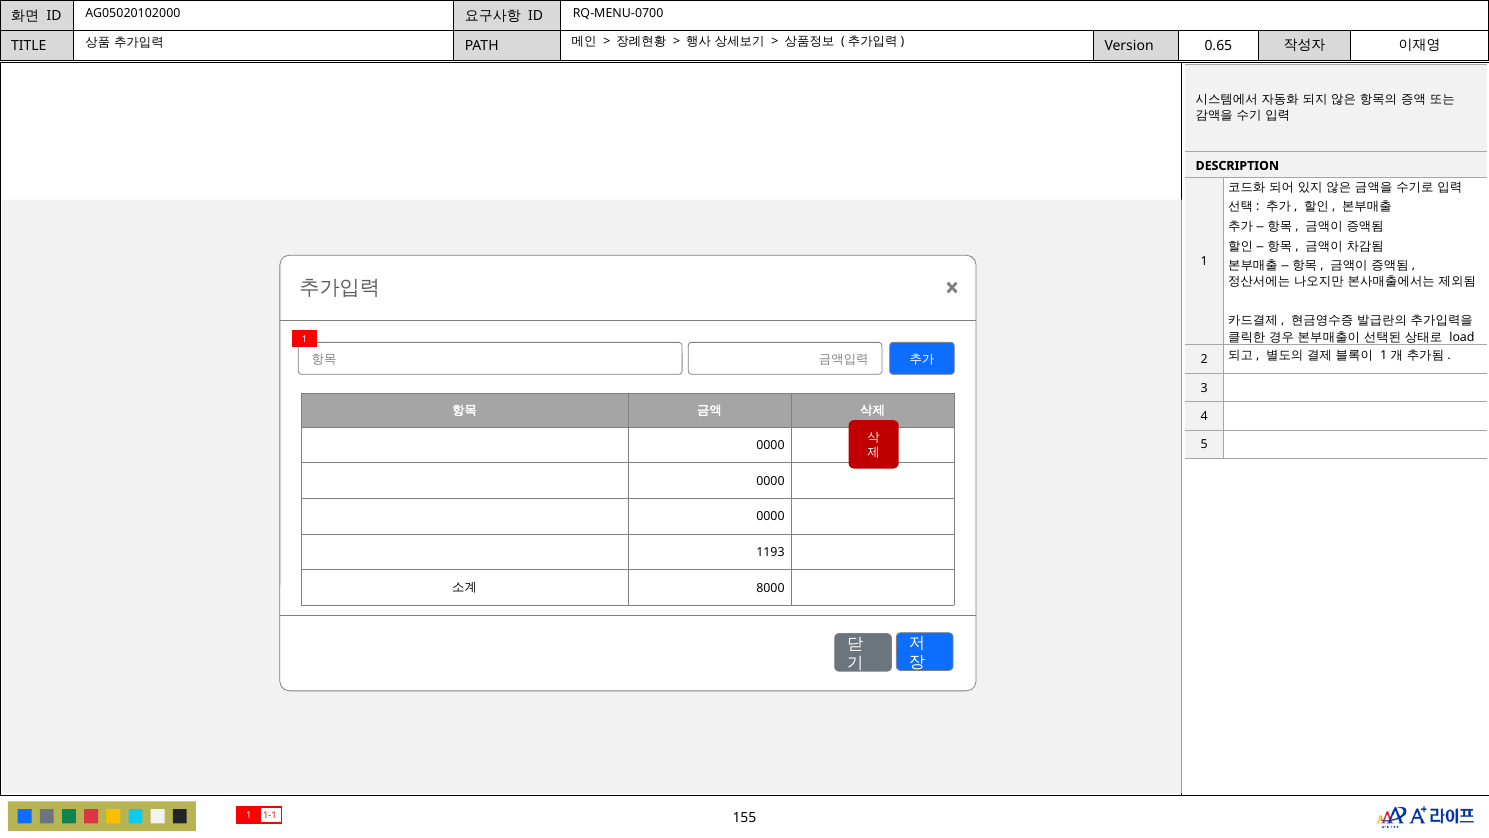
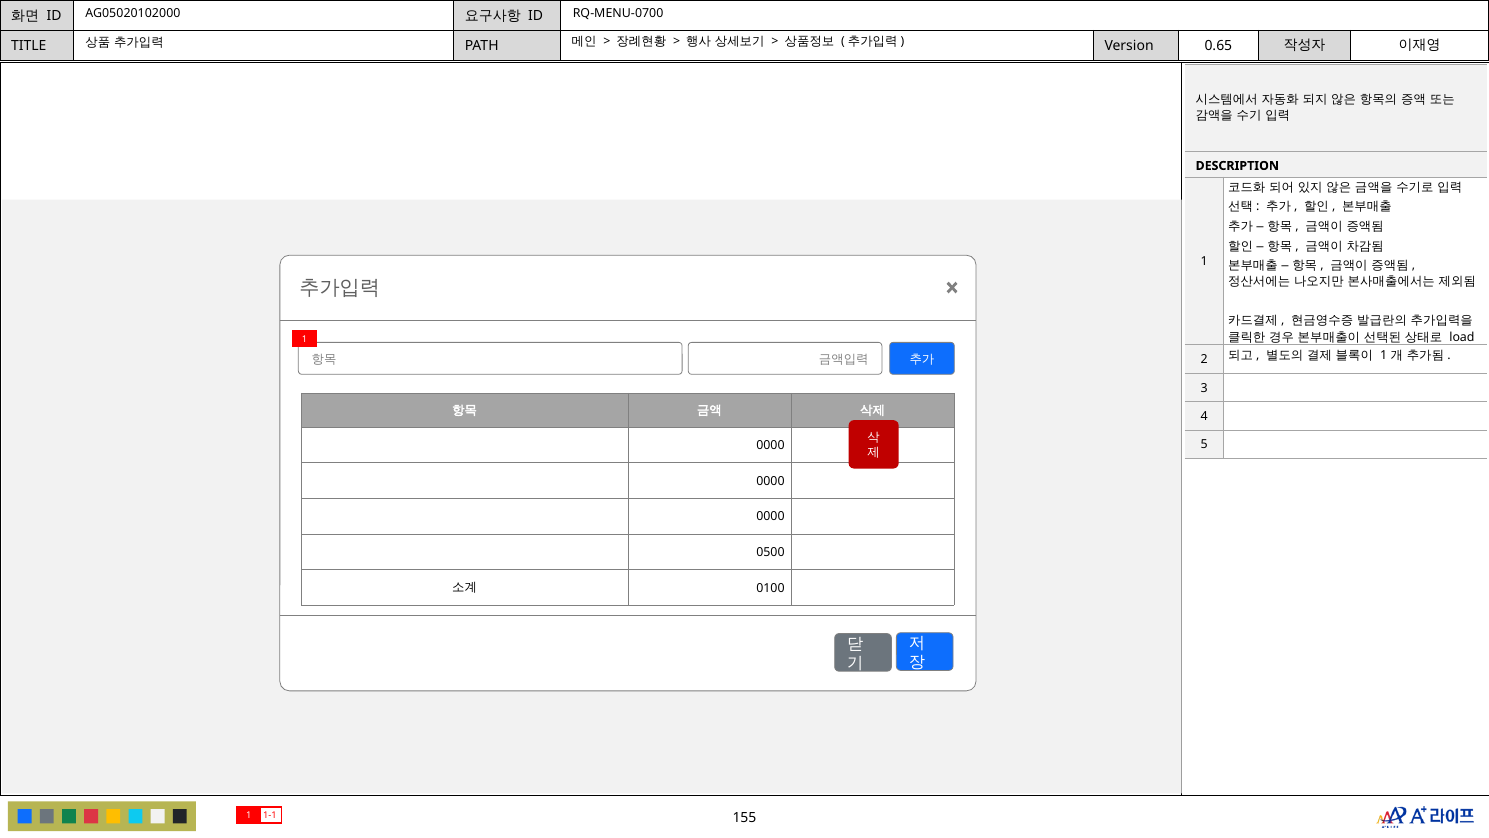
1193: 1193 -> 0500
8000: 8000 -> 0100
